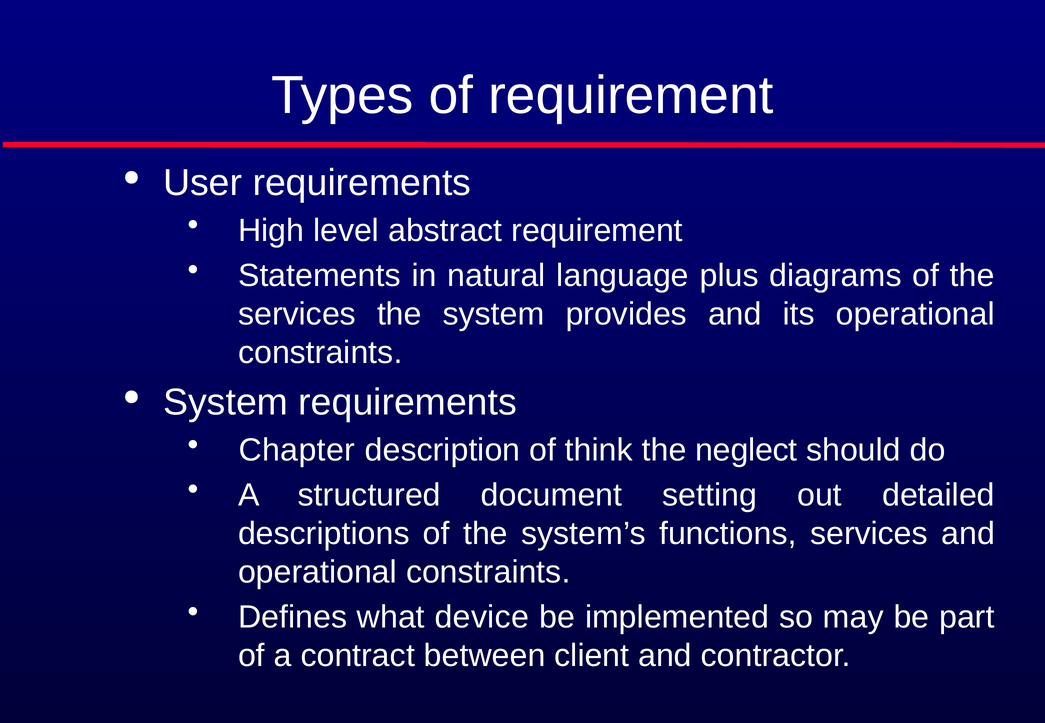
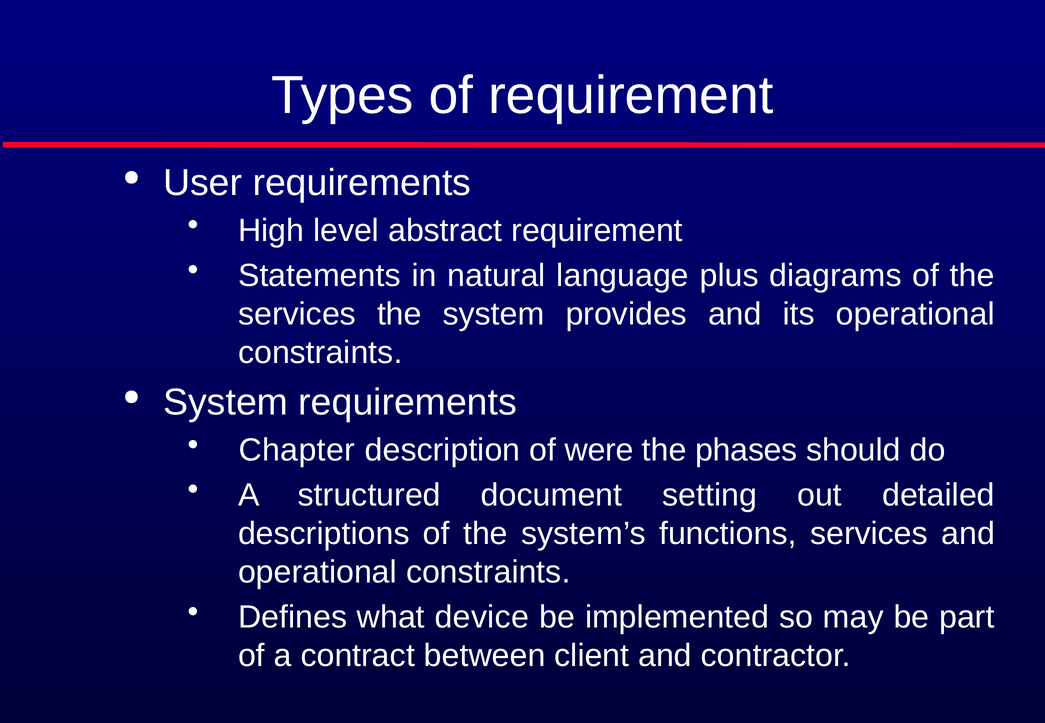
think: think -> were
neglect: neglect -> phases
